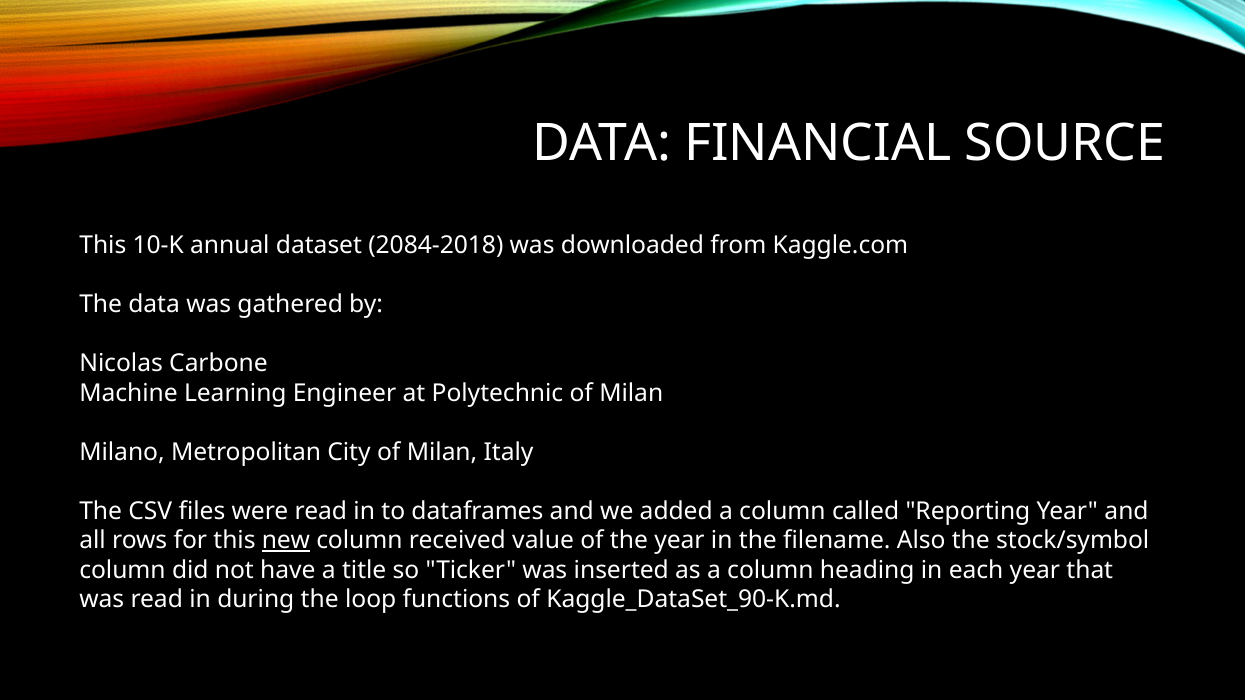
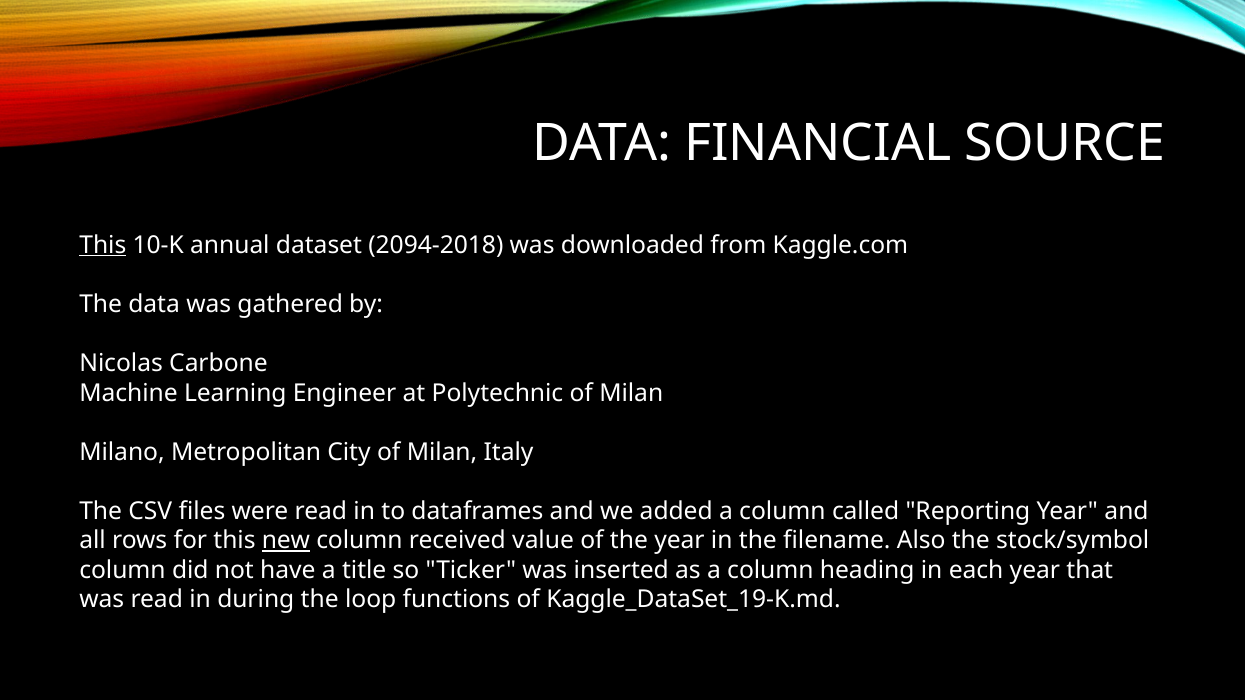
This at (103, 245) underline: none -> present
2084-2018: 2084-2018 -> 2094-2018
Kaggle_DataSet_90-K.md: Kaggle_DataSet_90-K.md -> Kaggle_DataSet_19-K.md
